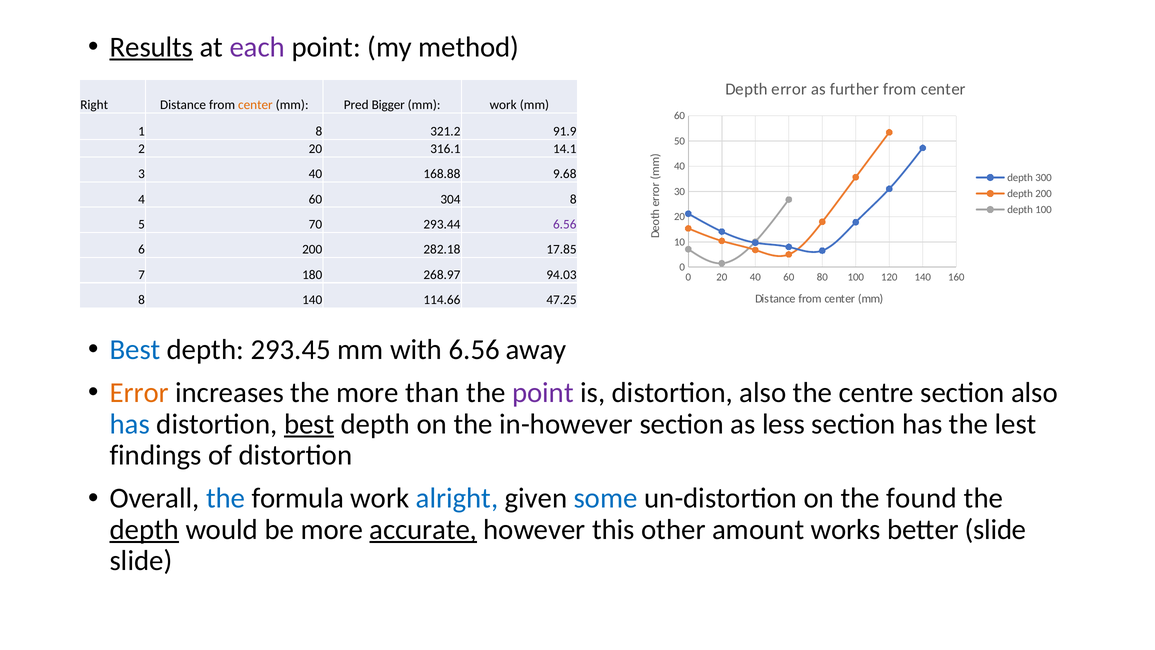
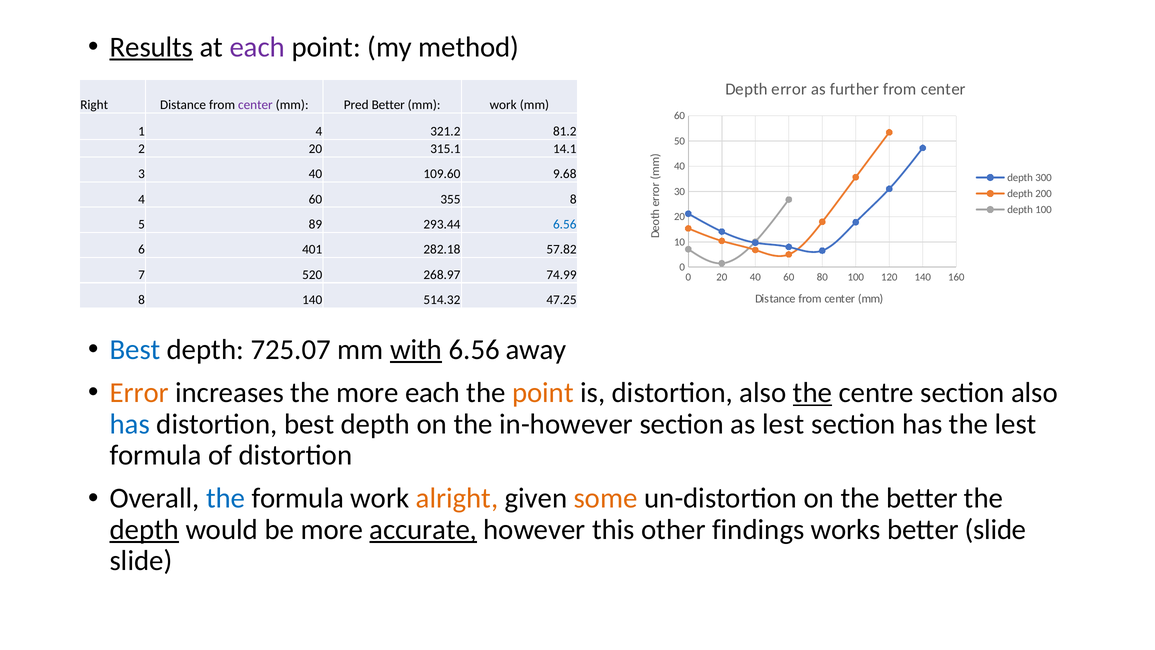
center at (255, 105) colour: orange -> purple
Pred Bigger: Bigger -> Better
1 8: 8 -> 4
91.9: 91.9 -> 81.2
316.1: 316.1 -> 315.1
168.88: 168.88 -> 109.60
304: 304 -> 355
70: 70 -> 89
6.56 at (565, 224) colour: purple -> blue
6 200: 200 -> 401
17.85: 17.85 -> 57.82
180: 180 -> 520
94.03: 94.03 -> 74.99
114.66: 114.66 -> 514.32
293.45: 293.45 -> 725.07
with underline: none -> present
more than: than -> each
point at (543, 393) colour: purple -> orange
the at (812, 393) underline: none -> present
best at (309, 424) underline: present -> none
as less: less -> lest
findings at (156, 455): findings -> formula
alright colour: blue -> orange
some colour: blue -> orange
the found: found -> better
amount: amount -> findings
